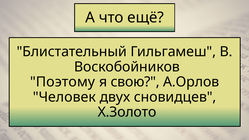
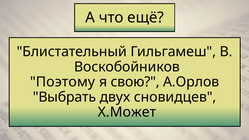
Человек: Человек -> Выбрать
Х.Золото: Х.Золото -> Х.Может
